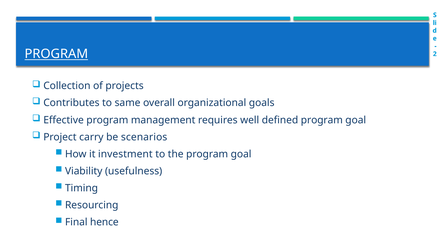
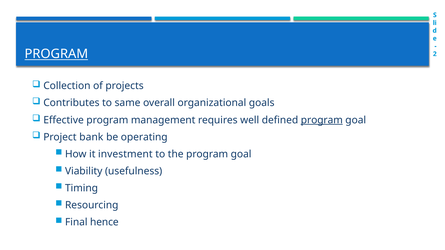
program at (322, 120) underline: none -> present
carry: carry -> bank
scenarios: scenarios -> operating
